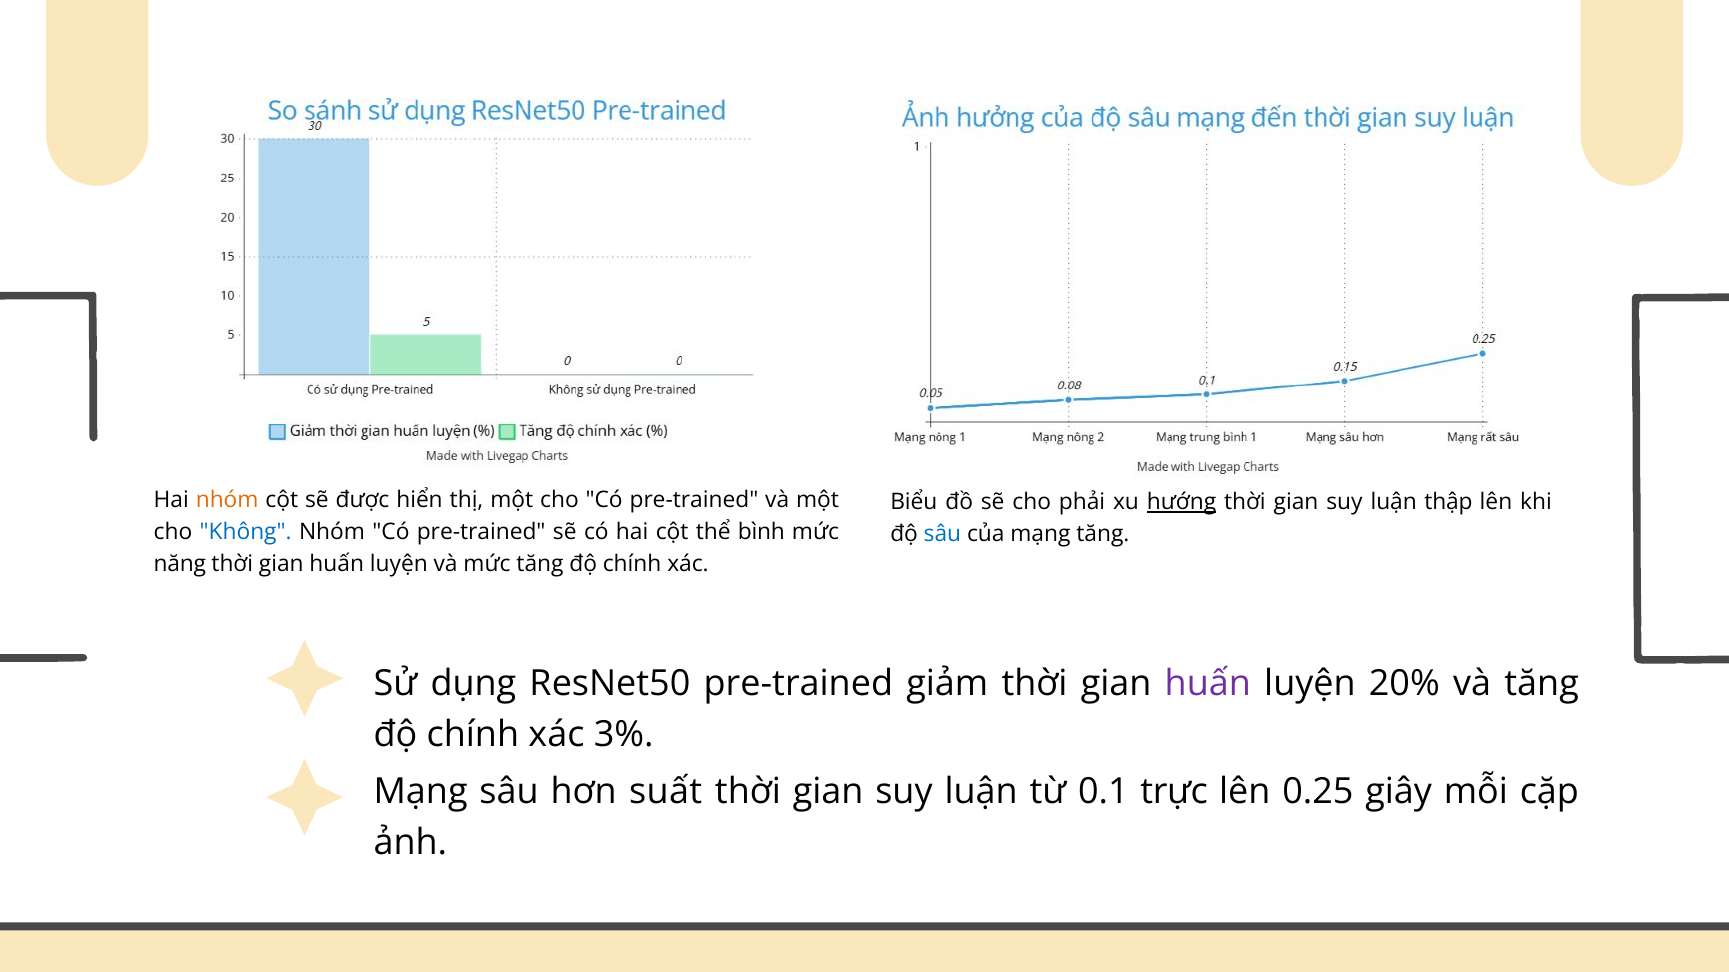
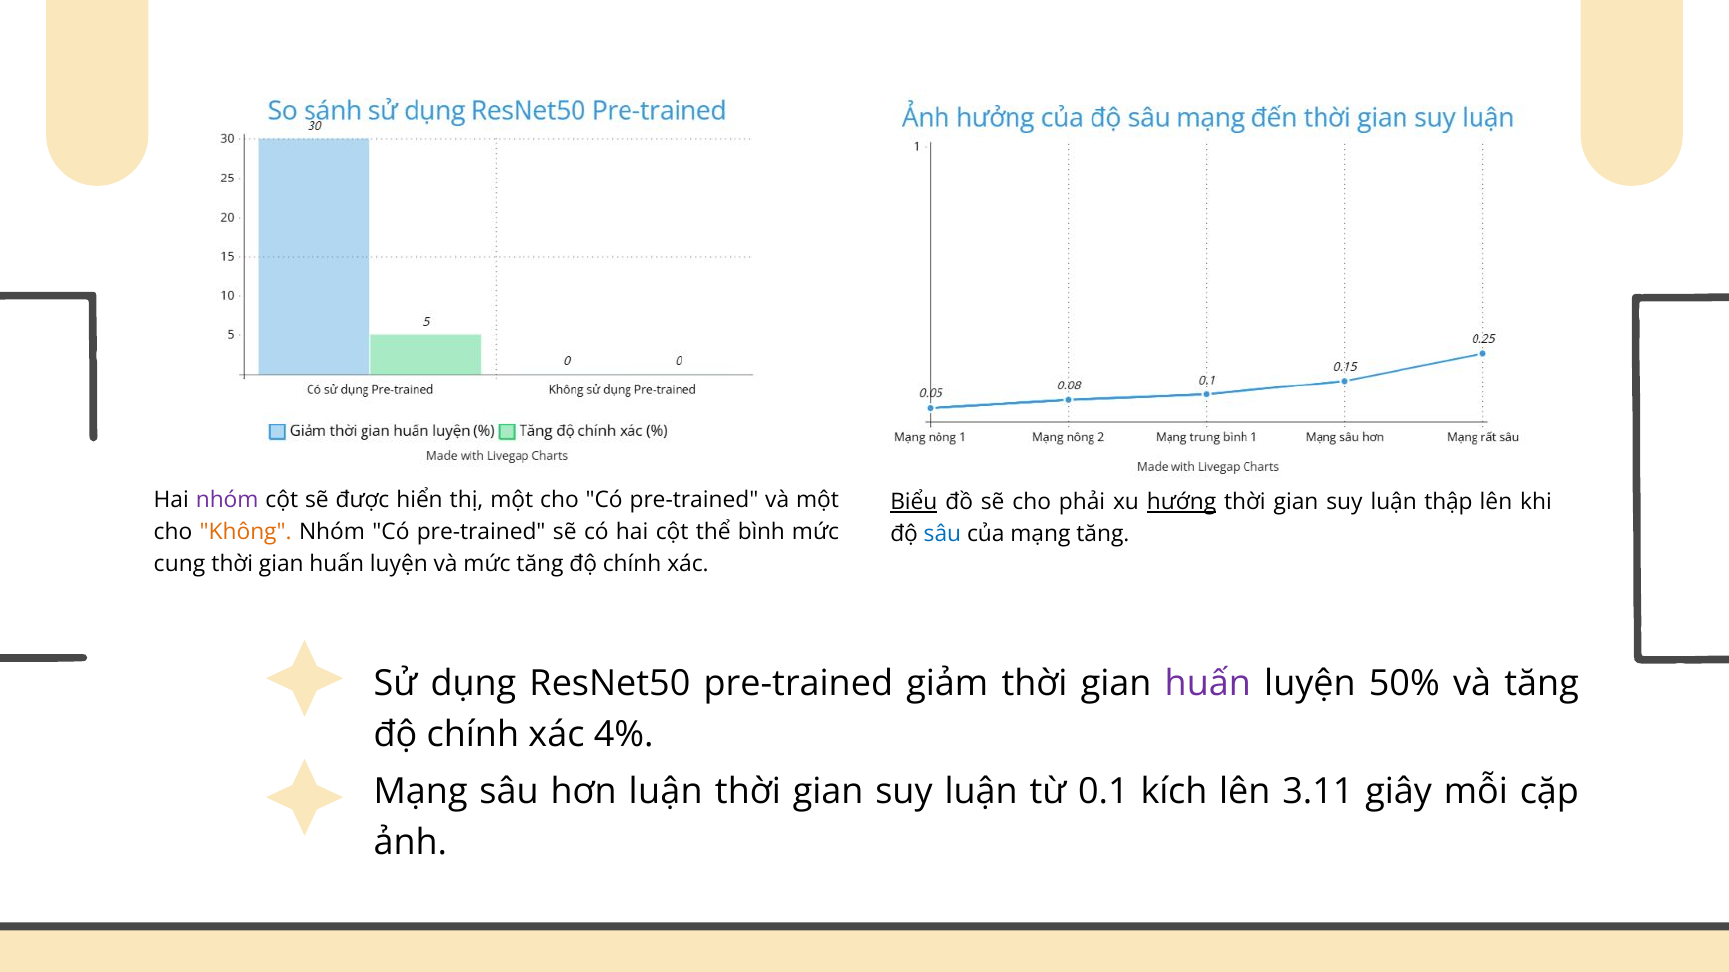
nhóm at (227, 500) colour: orange -> purple
Biểu underline: none -> present
Không colour: blue -> orange
năng: năng -> cung
20%: 20% -> 50%
3%: 3% -> 4%
hơn suất: suất -> luận
trực: trực -> kích
0.25: 0.25 -> 3.11
